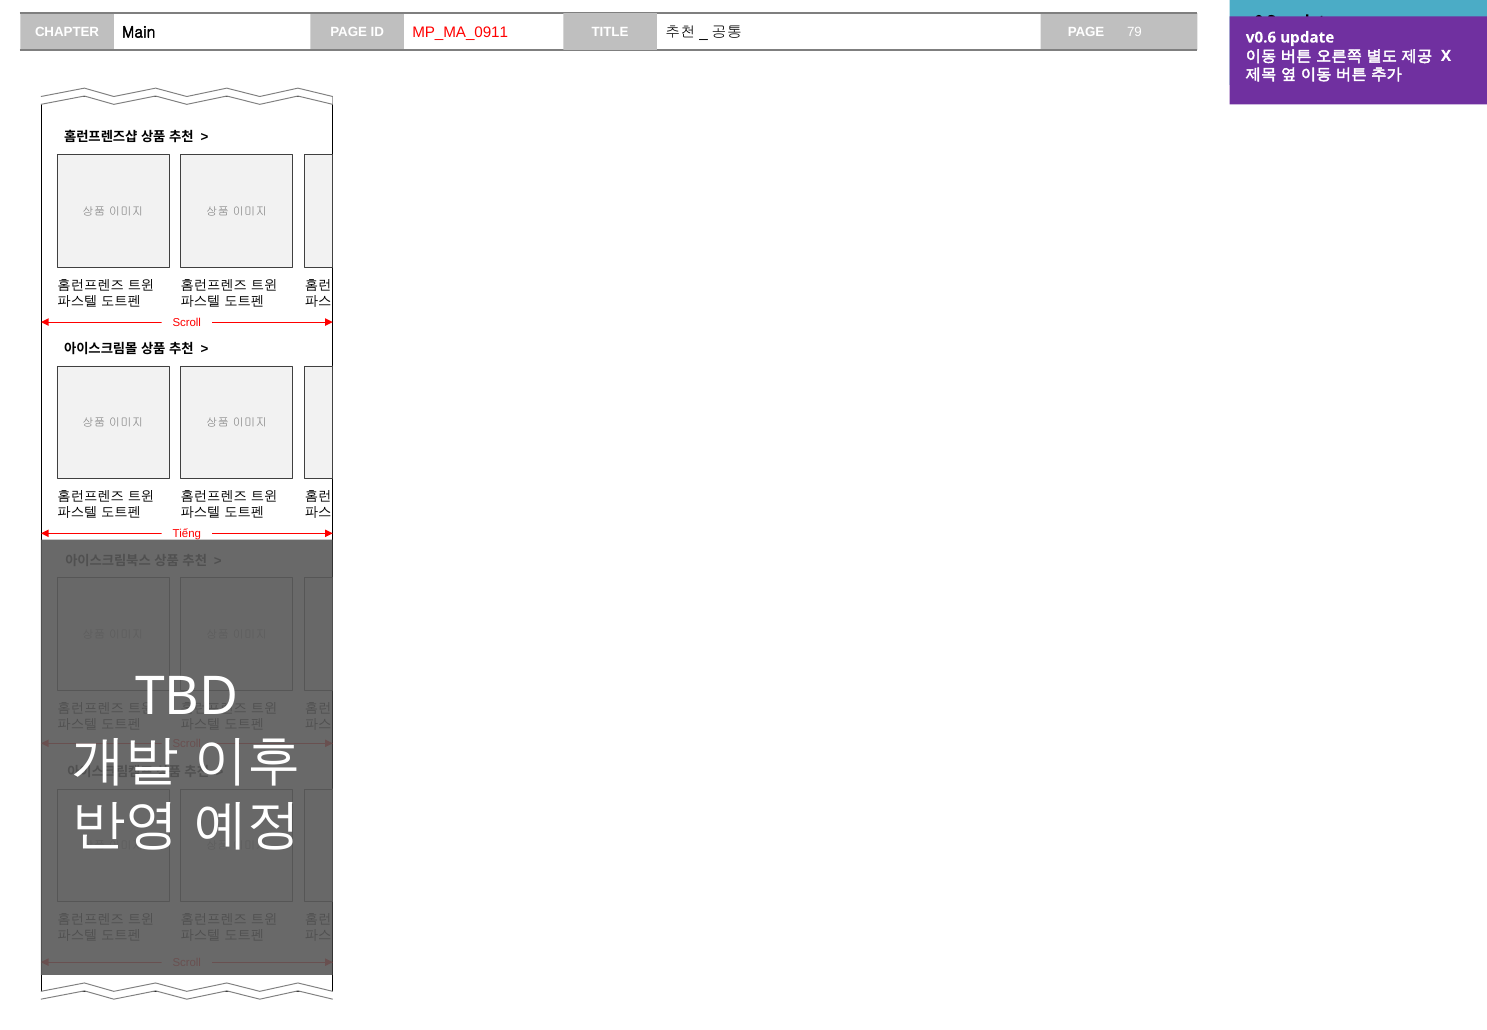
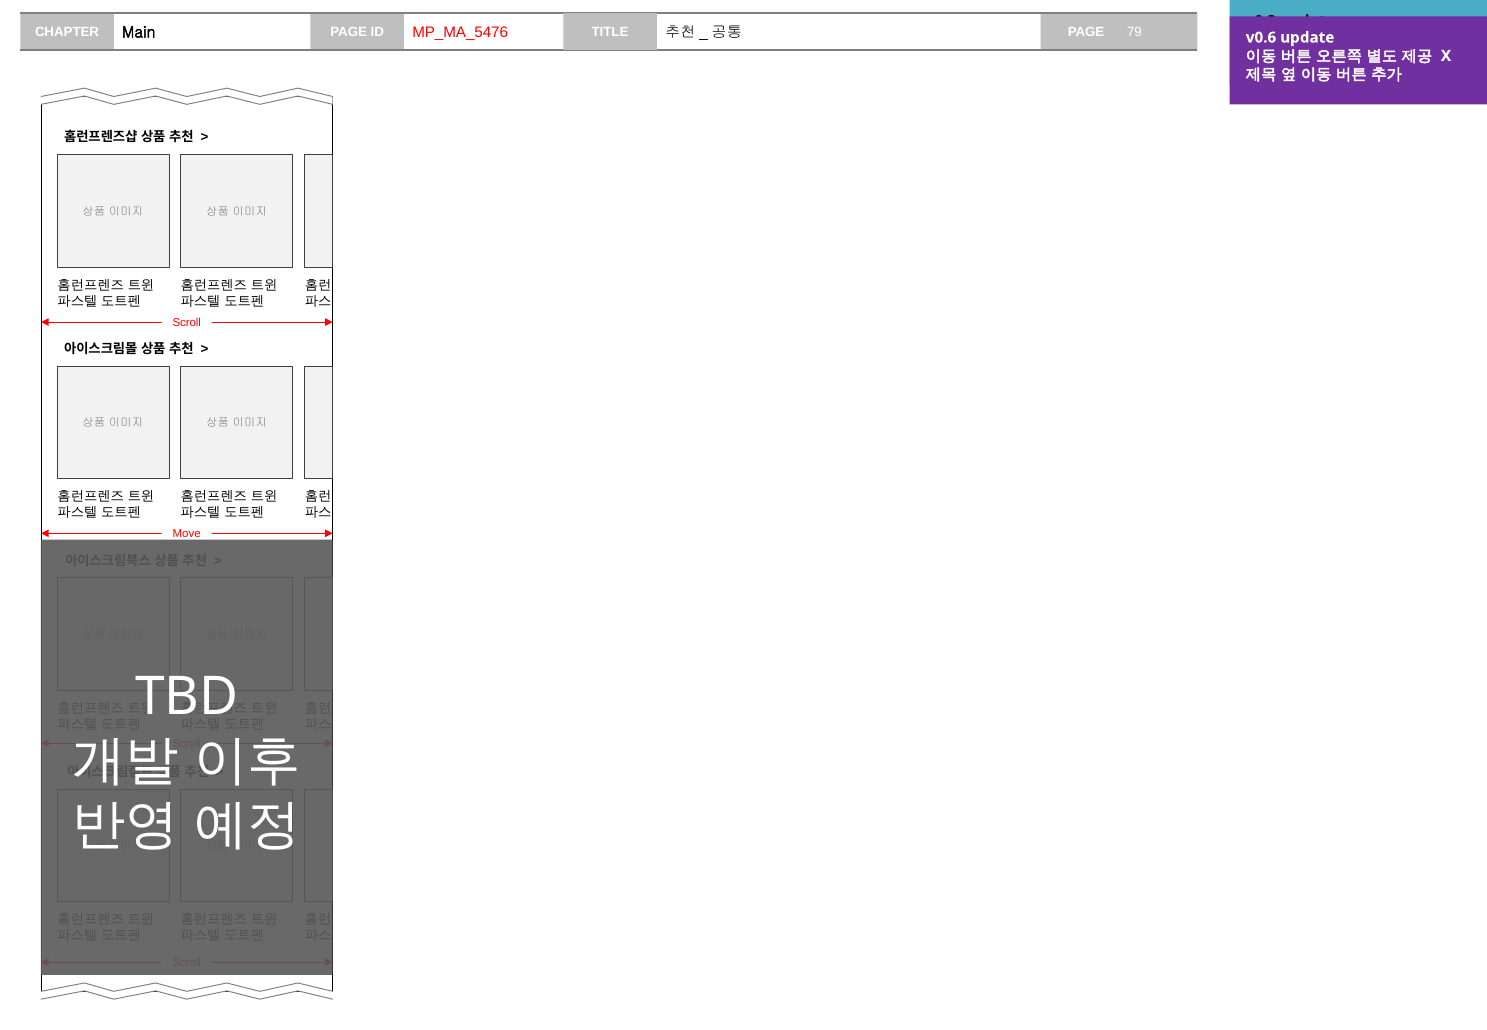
MP_MA_0911: MP_MA_0911 -> MP_MA_5476
Tiếng: Tiếng -> Move
